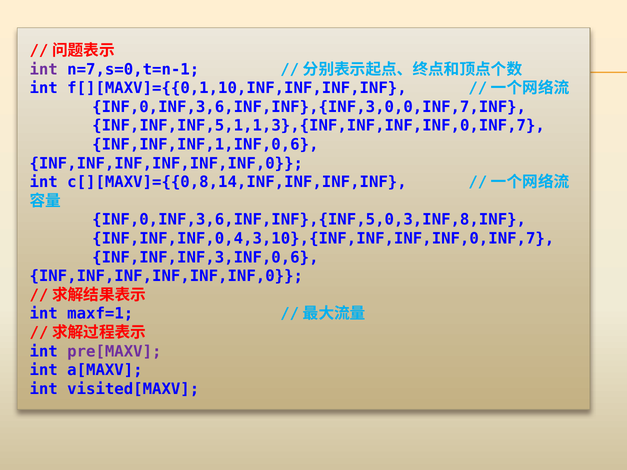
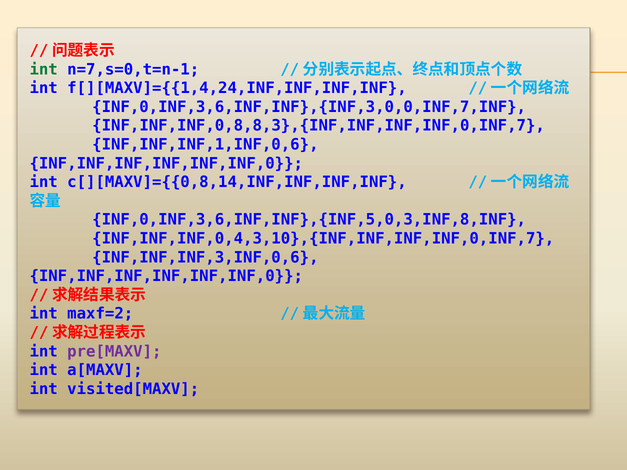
int at (44, 69) colour: purple -> green
f[][MAXV]={{0,1,10,INF,INF,INF,INF: f[][MAXV]={{0,1,10,INF,INF,INF,INF -> f[][MAXV]={{1,4,24,INF,INF,INF,INF
INF,INF,INF,5,1,1,3},{INF,INF,INF,INF,0,INF,7: INF,INF,INF,5,1,1,3},{INF,INF,INF,INF,0,INF,7 -> INF,INF,INF,0,8,8,3},{INF,INF,INF,INF,0,INF,7
maxf=1: maxf=1 -> maxf=2
